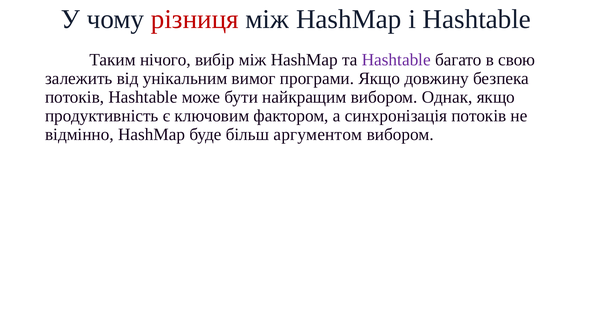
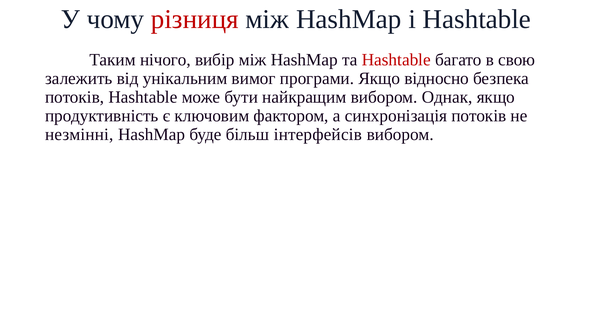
Hashtable at (396, 60) colour: purple -> red
довжину: довжину -> відносно
відмінно: відмінно -> незмінні
аргументом: аргументом -> інтерфейсів
